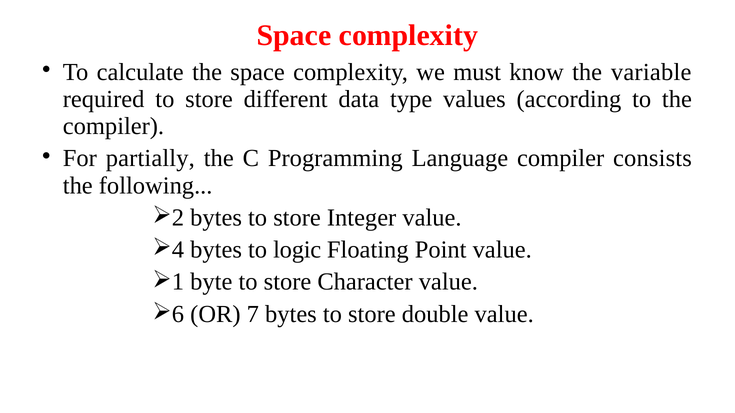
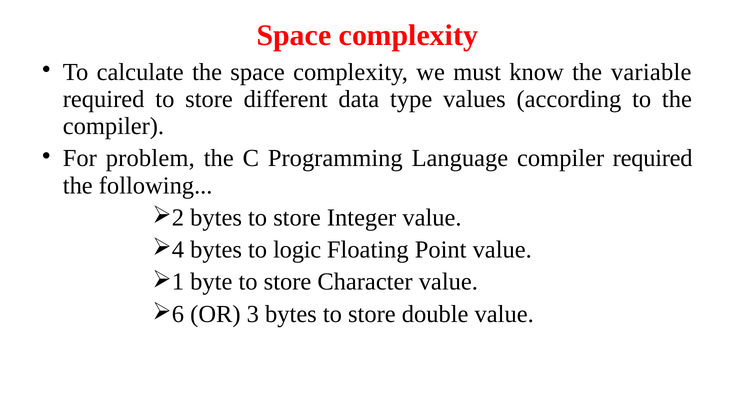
partially: partially -> problem
compiler consists: consists -> required
7: 7 -> 3
